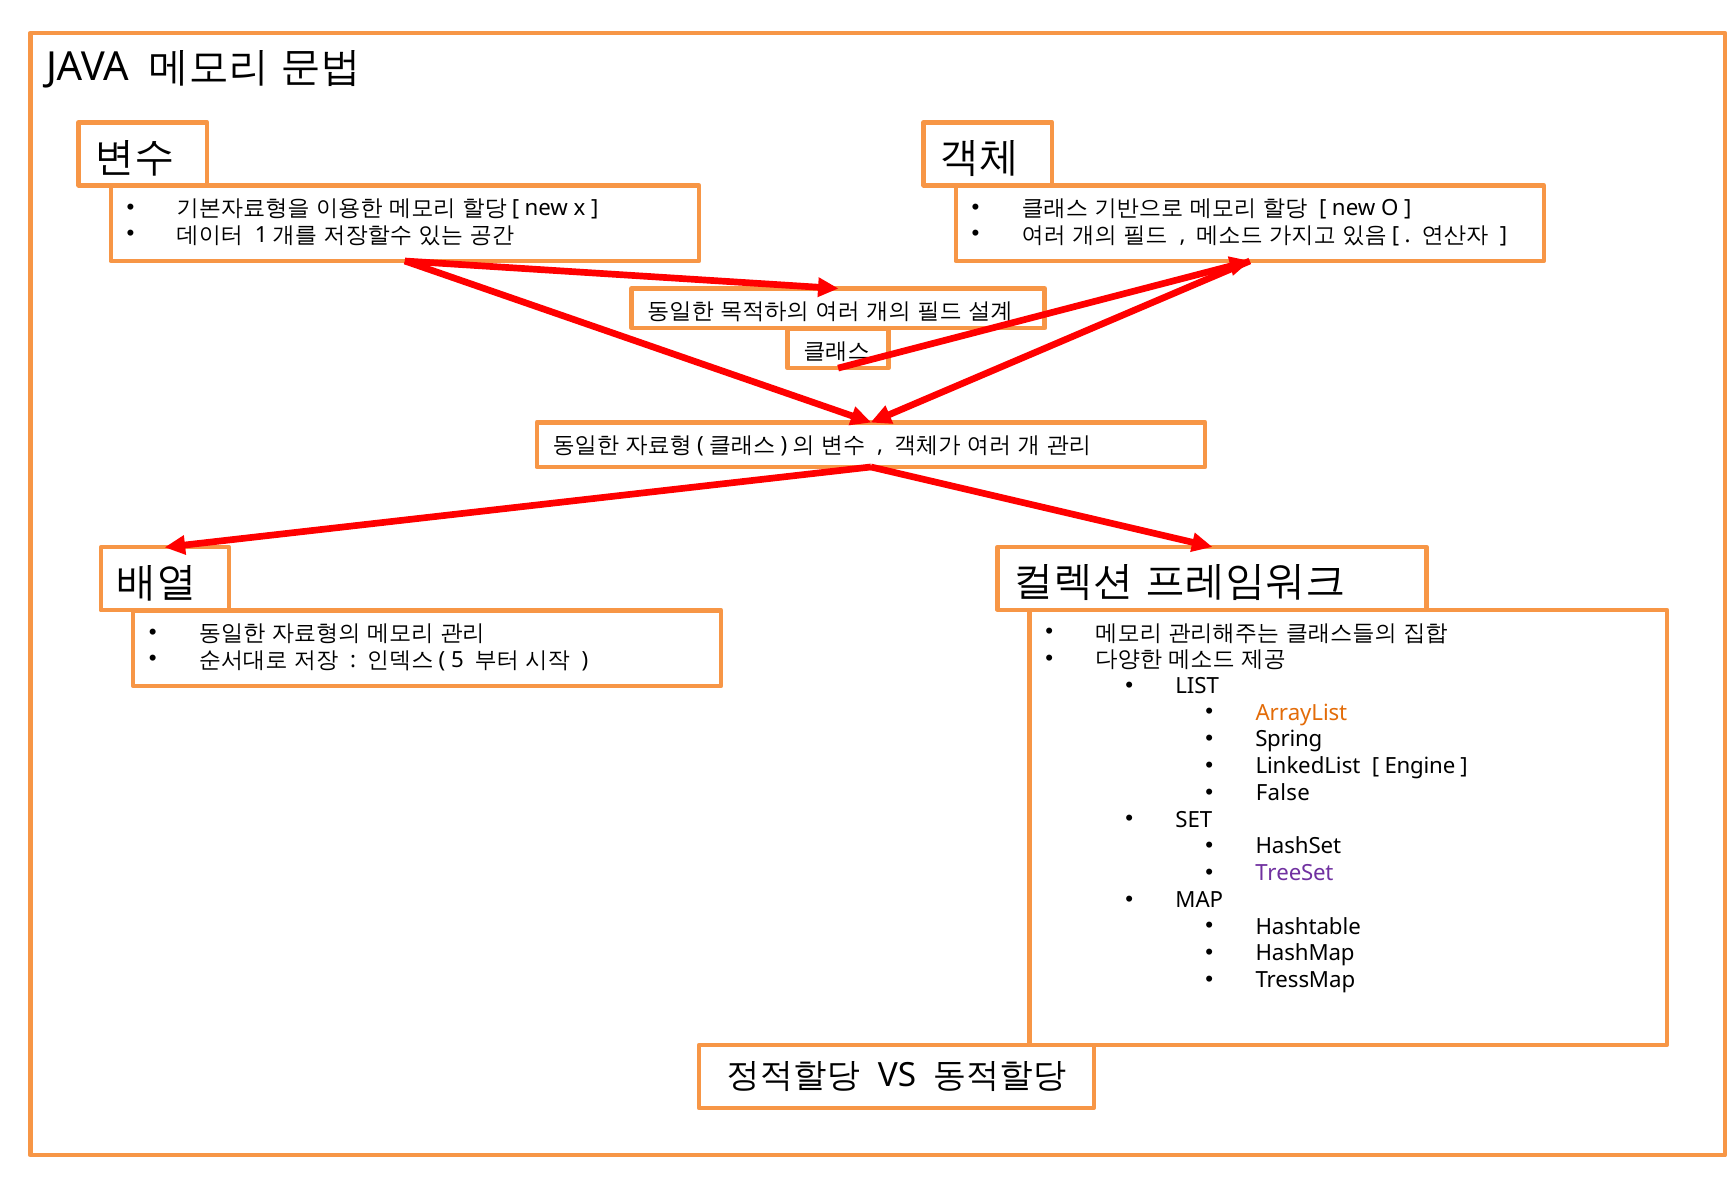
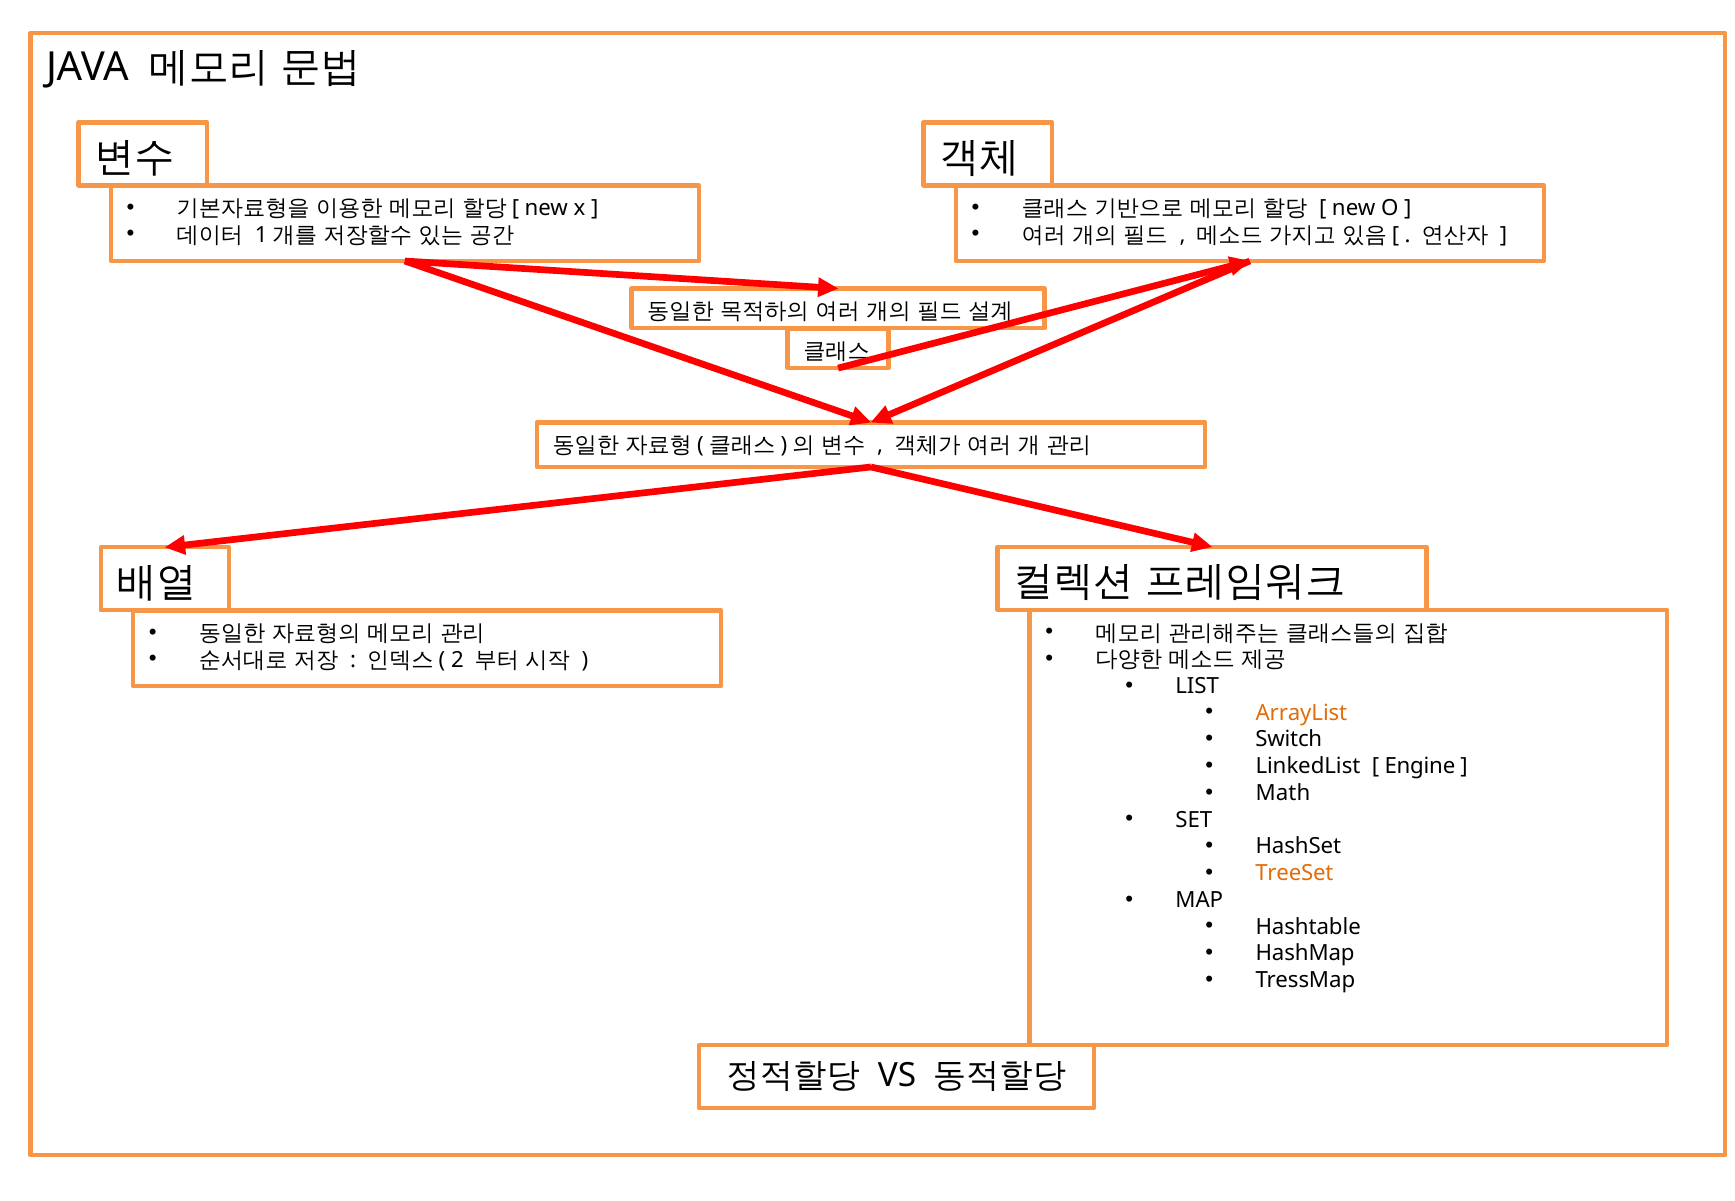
5: 5 -> 2
Spring: Spring -> Switch
False: False -> Math
TreeSet colour: purple -> orange
